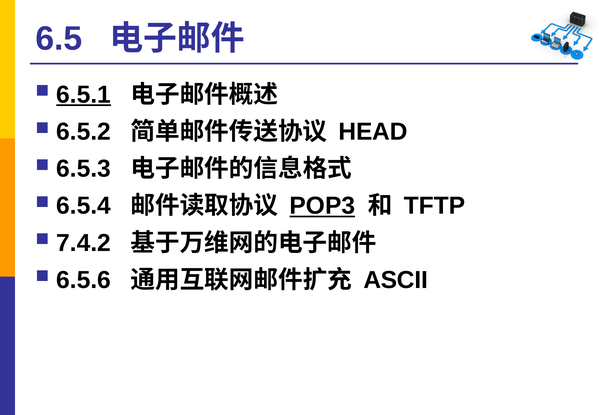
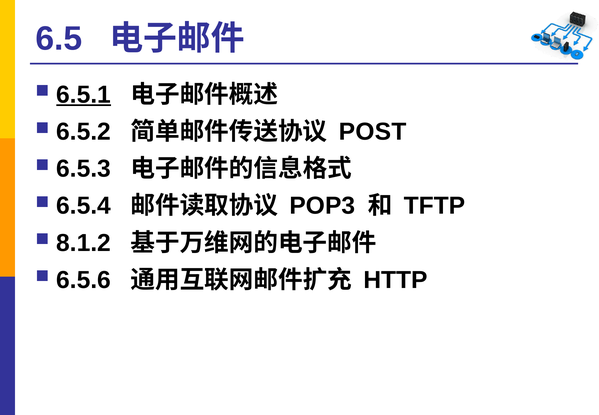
HEAD: HEAD -> POST
POP3 underline: present -> none
7.4.2: 7.4.2 -> 8.1.2
ASCII: ASCII -> HTTP
